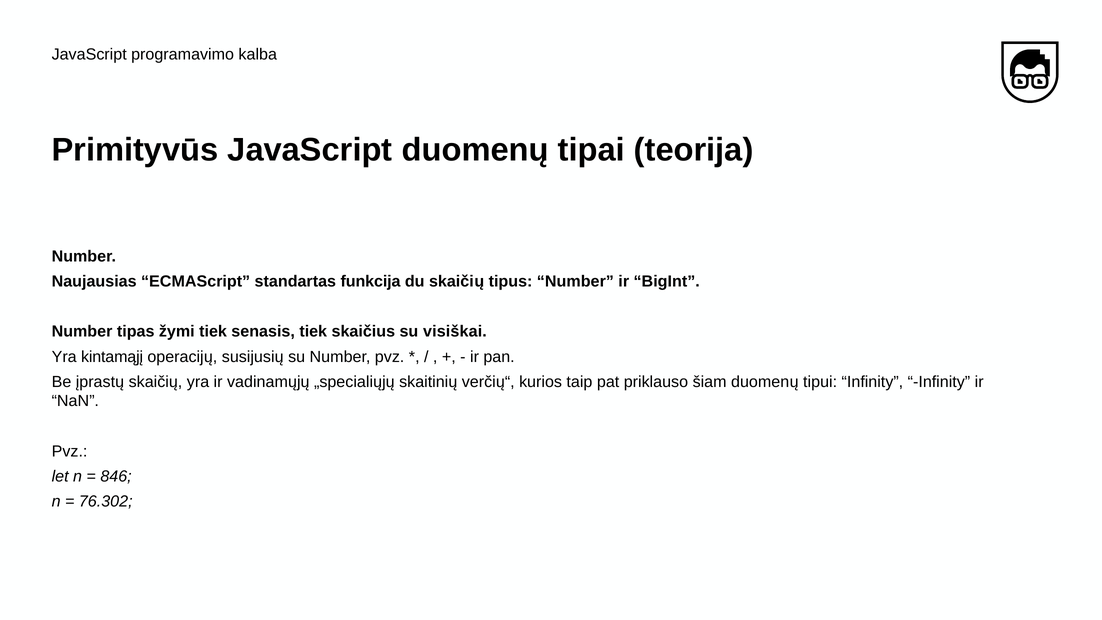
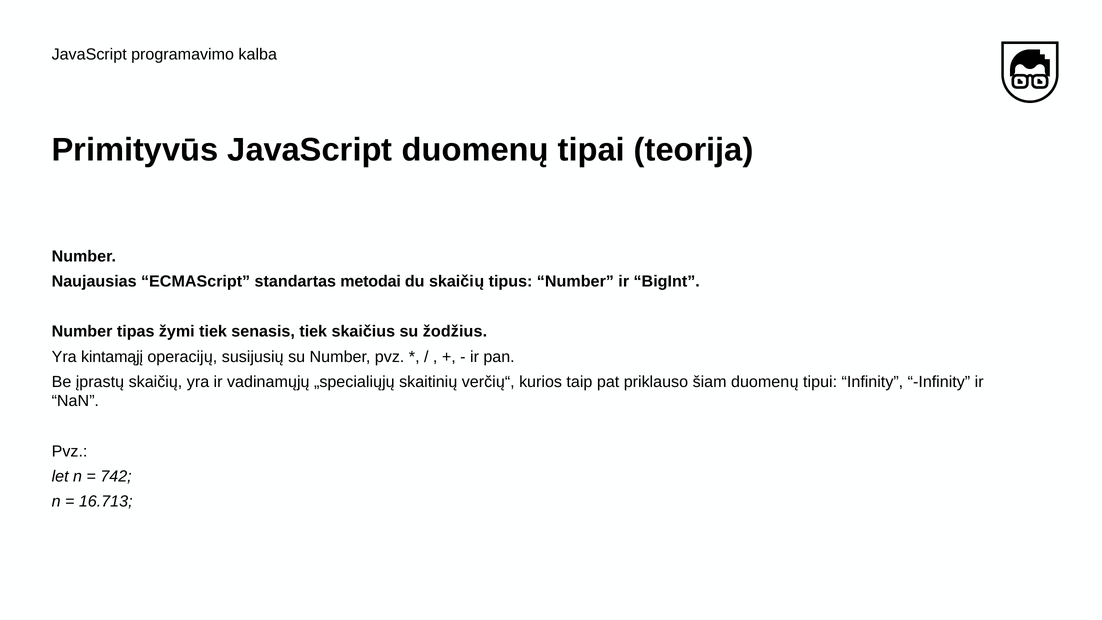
funkcija: funkcija -> metodai
visiškai: visiškai -> žodžius
846: 846 -> 742
76.302: 76.302 -> 16.713
